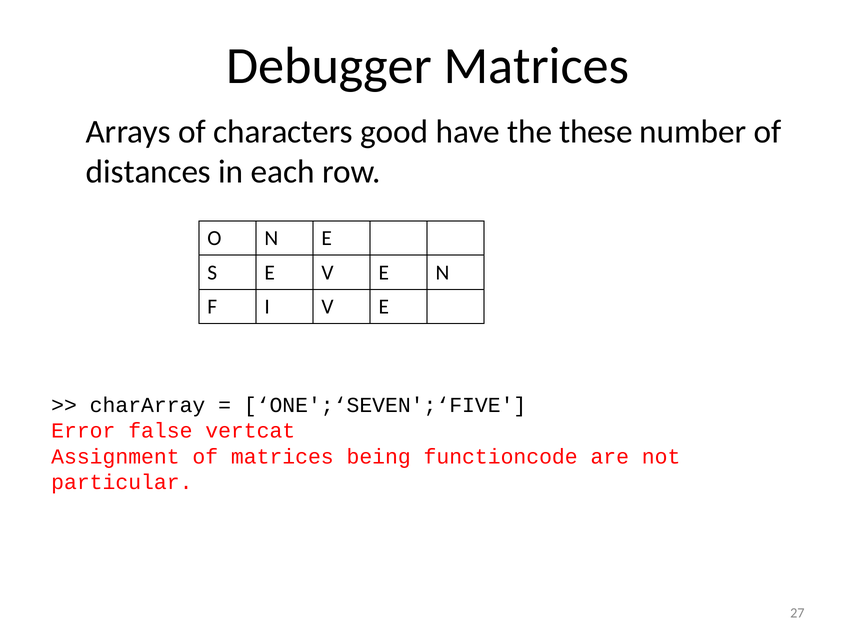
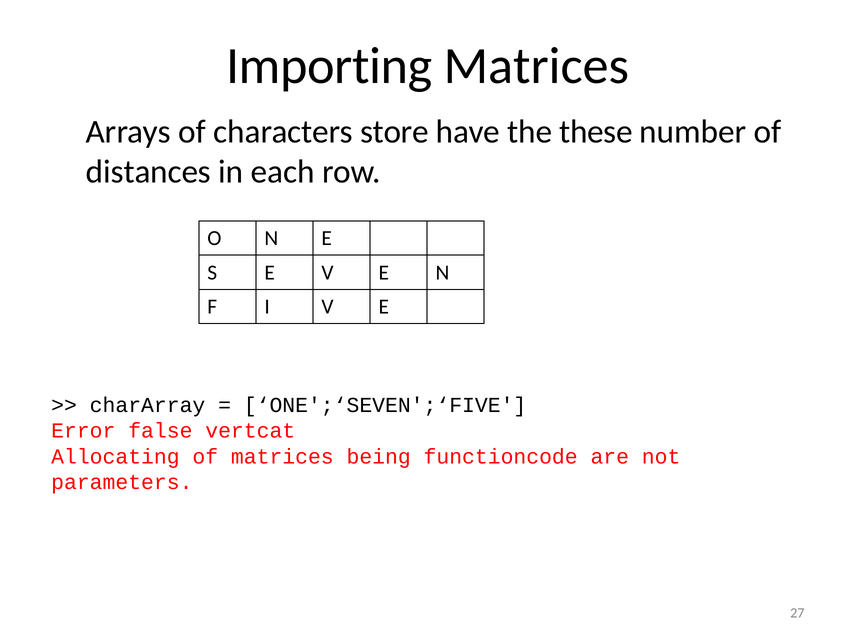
Debugger: Debugger -> Importing
good: good -> store
Assignment: Assignment -> Allocating
particular: particular -> parameters
